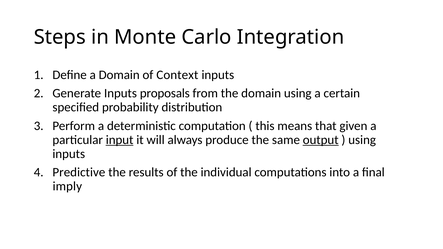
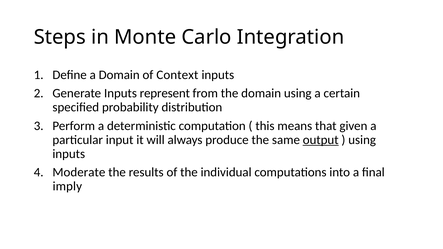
proposals: proposals -> represent
input underline: present -> none
Predictive: Predictive -> Moderate
